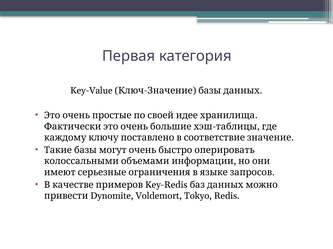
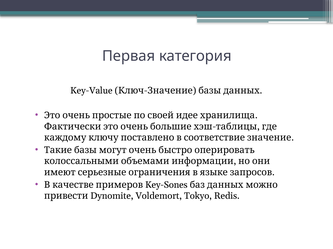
Key-Redis: Key-Redis -> Key-Sones
